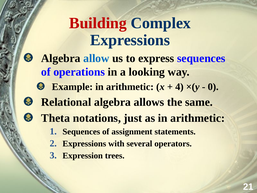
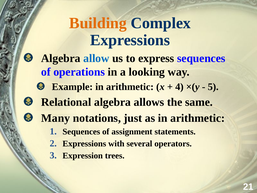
Building colour: red -> orange
0: 0 -> 5
Theta: Theta -> Many
